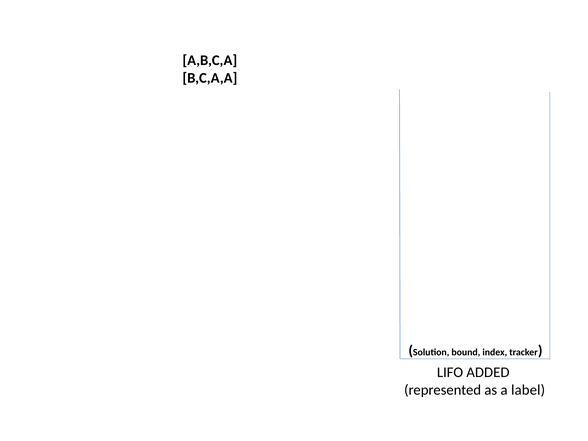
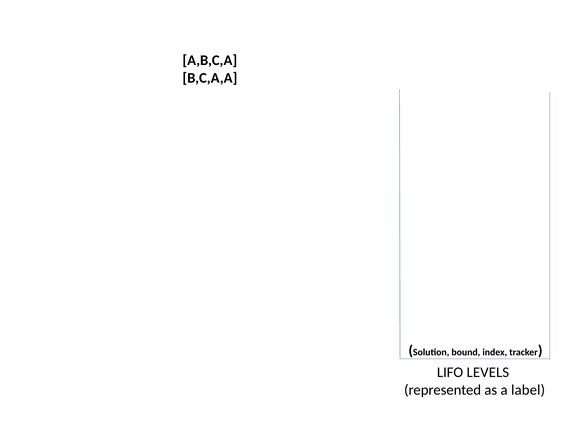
ADDED: ADDED -> LEVELS
